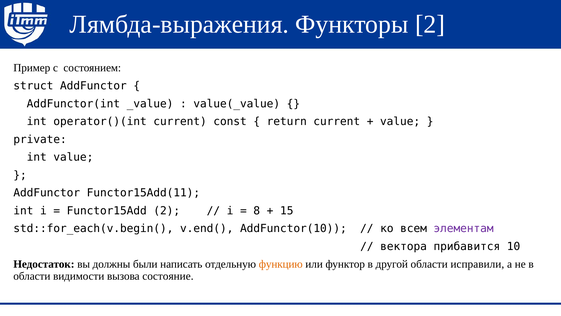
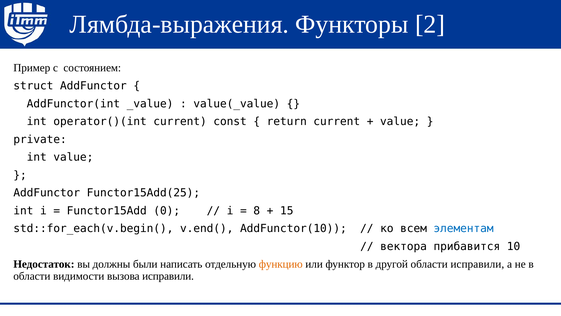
Functor15Add(11: Functor15Add(11 -> Functor15Add(25
Functor15Add 2: 2 -> 0
элементам colour: purple -> blue
вызова состояние: состояние -> исправили
